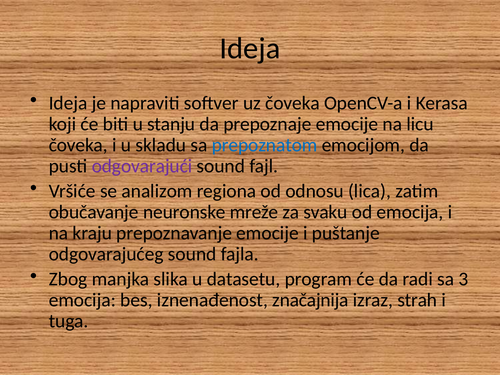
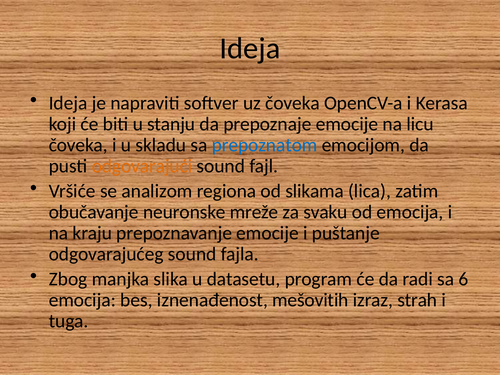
odgovarajući colour: purple -> orange
odnosu: odnosu -> slikama
3: 3 -> 6
značajnija: značajnija -> mešovitih
